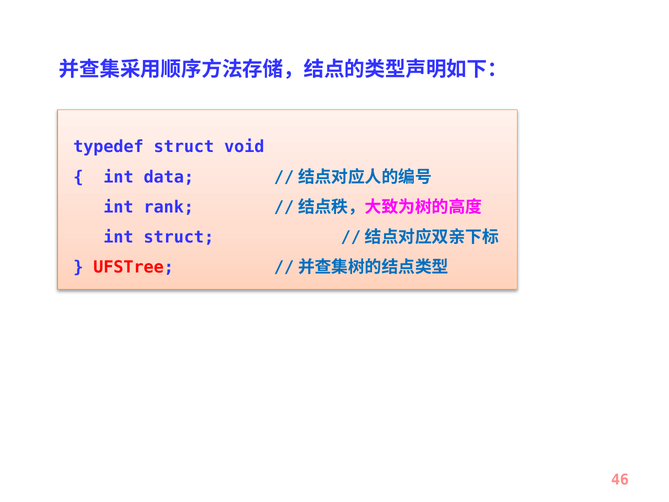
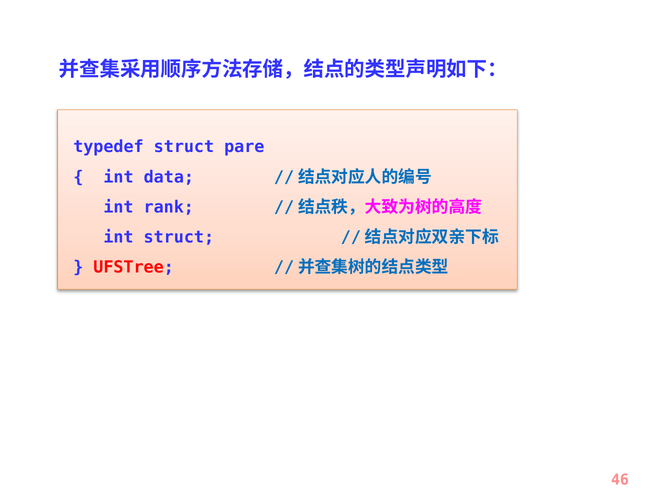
void: void -> pare
